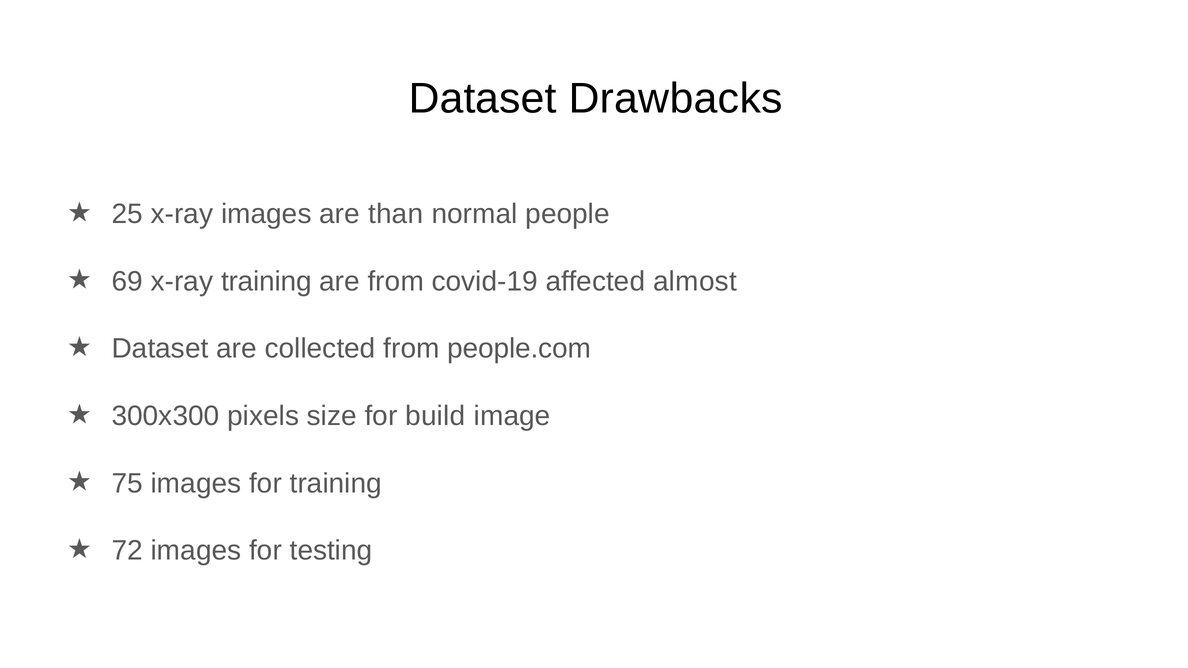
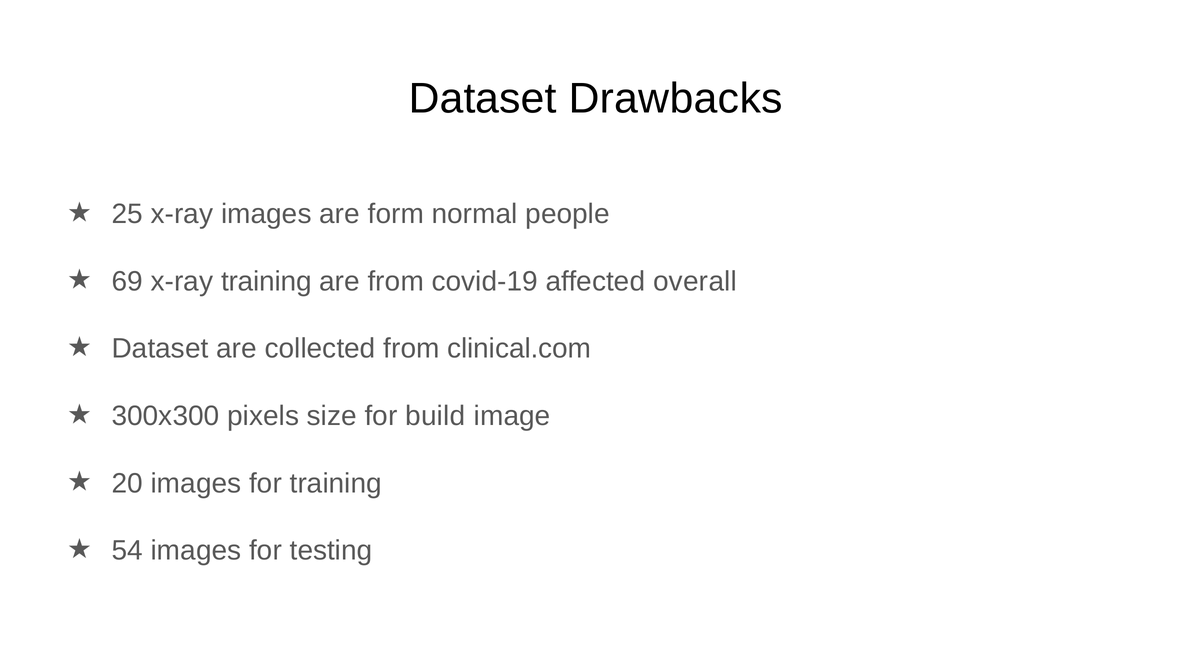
than: than -> form
almost: almost -> overall
people.com: people.com -> clinical.com
75: 75 -> 20
72: 72 -> 54
